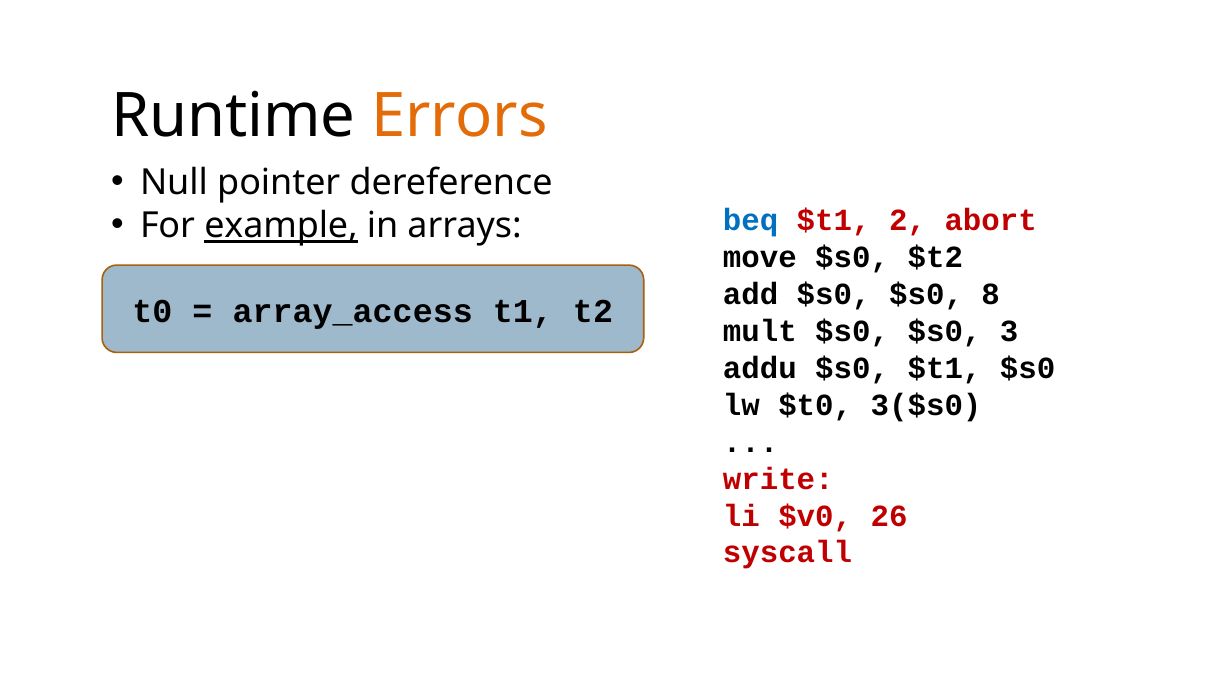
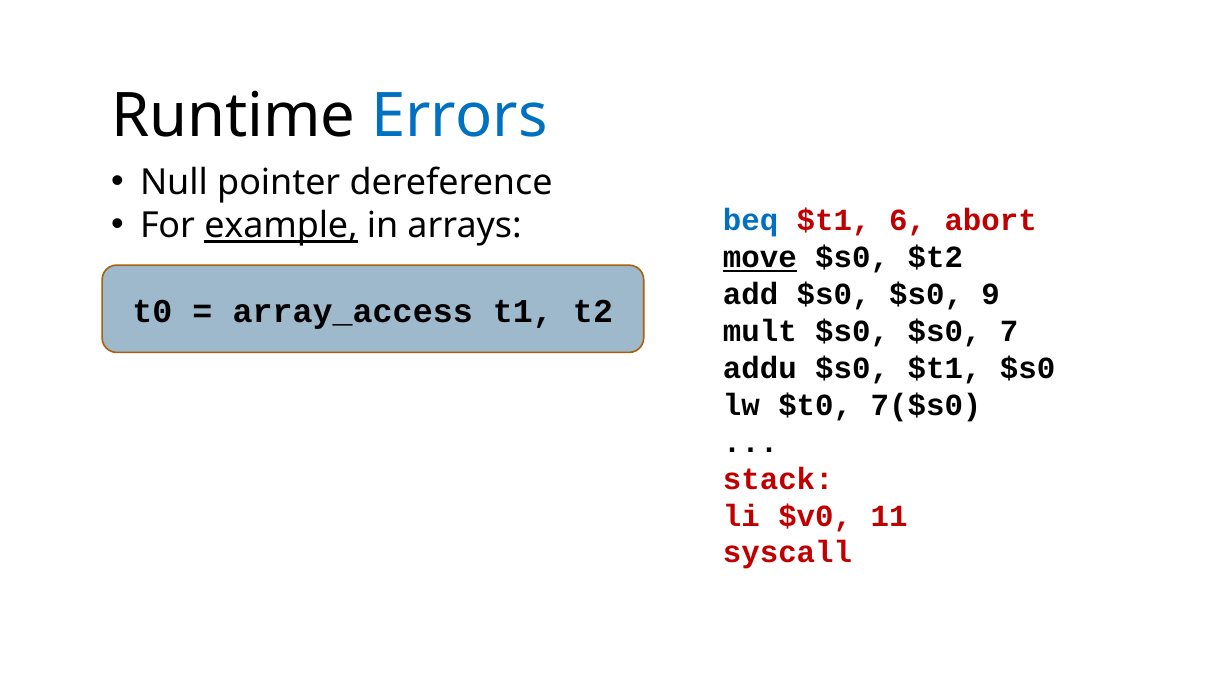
Errors colour: orange -> blue
2: 2 -> 6
move underline: none -> present
8: 8 -> 9
3: 3 -> 7
3($s0: 3($s0 -> 7($s0
write: write -> stack
26: 26 -> 11
